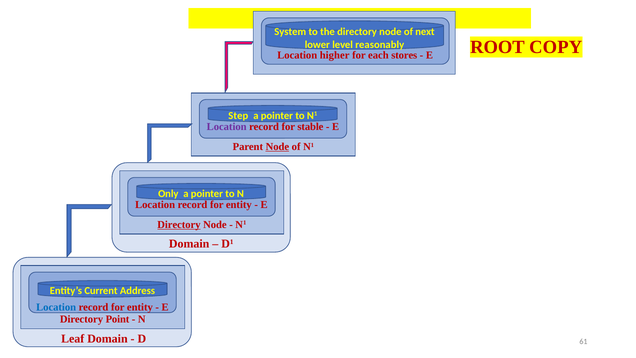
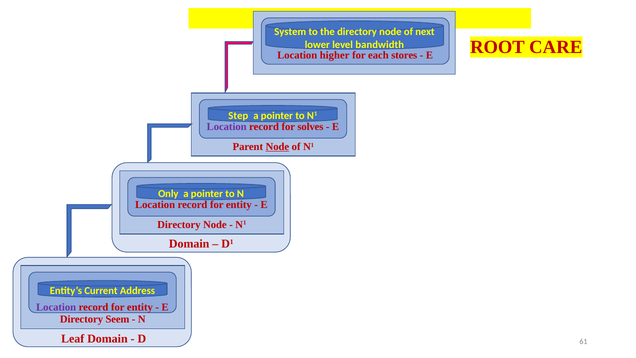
COPY: COPY -> CARE
reasonably: reasonably -> bandwidth
stable: stable -> solves
Directory at (179, 225) underline: present -> none
Location at (56, 307) colour: blue -> purple
Point: Point -> Seem
